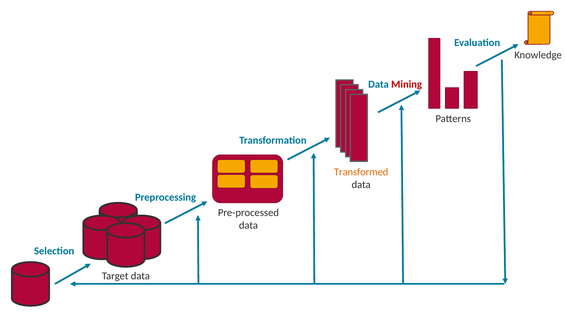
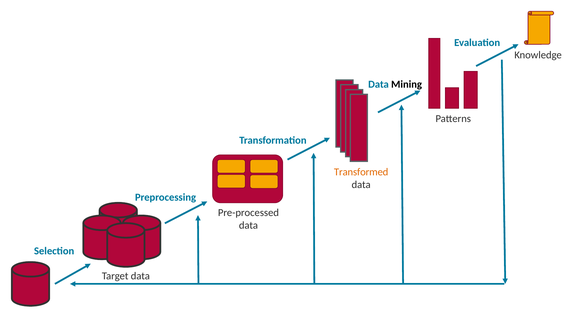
Mining colour: red -> black
